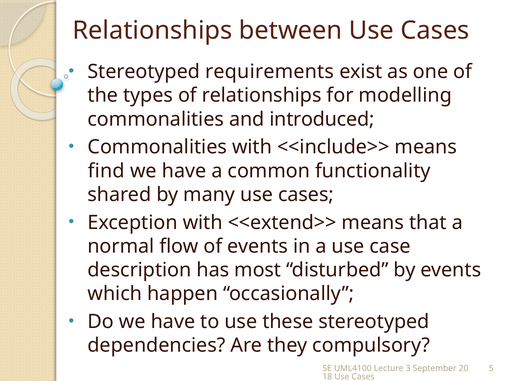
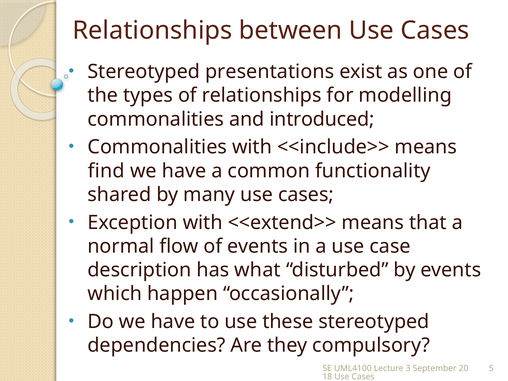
requirements: requirements -> presentations
most: most -> what
